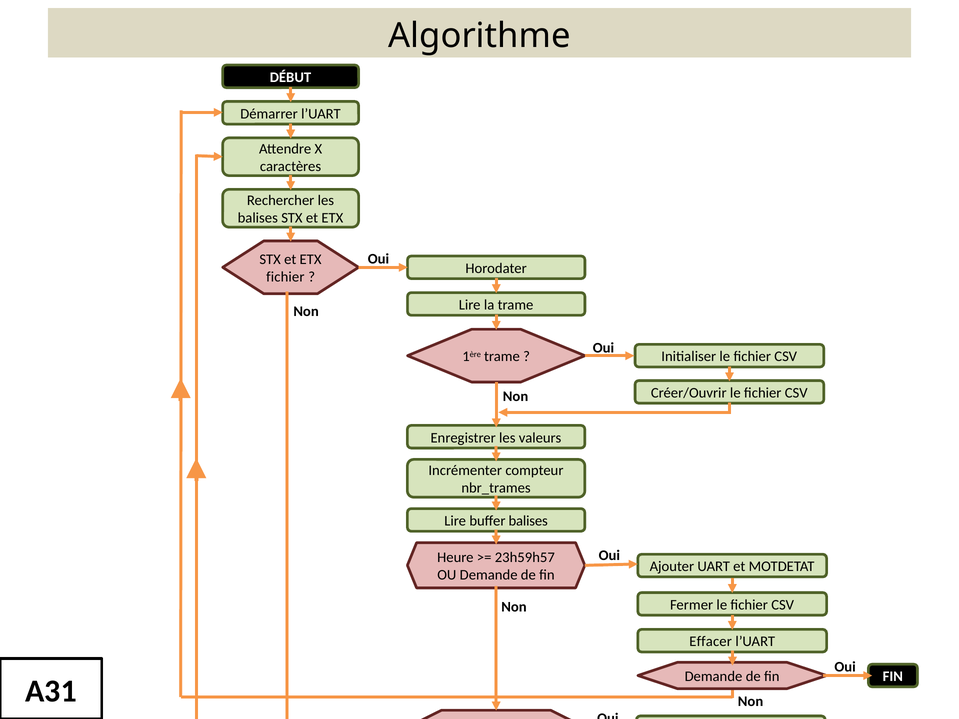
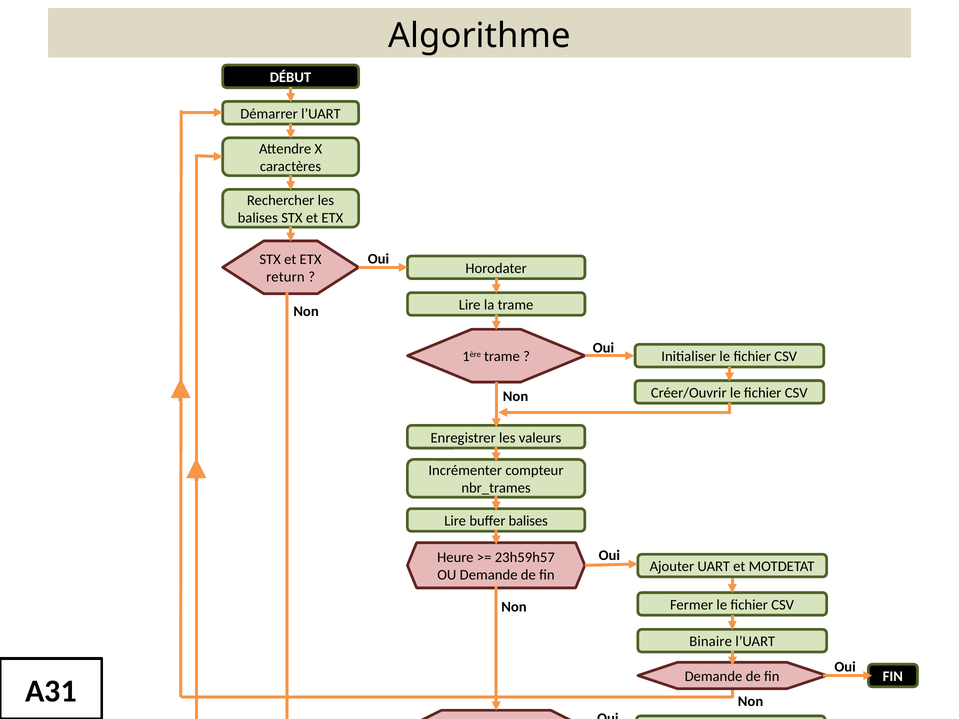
fichier at (285, 277): fichier -> return
Effacer: Effacer -> Binaire
